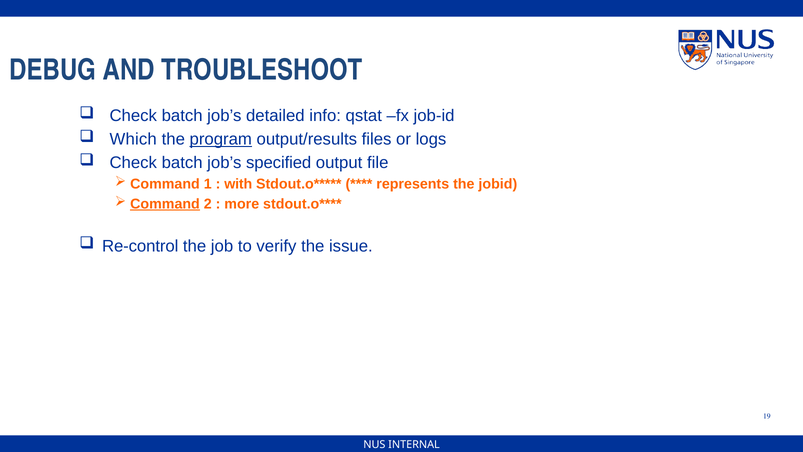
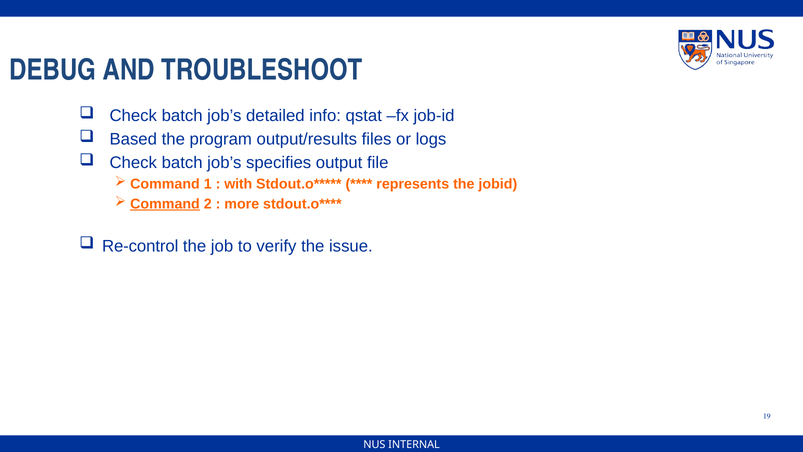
Which: Which -> Based
program underline: present -> none
specified: specified -> specifies
